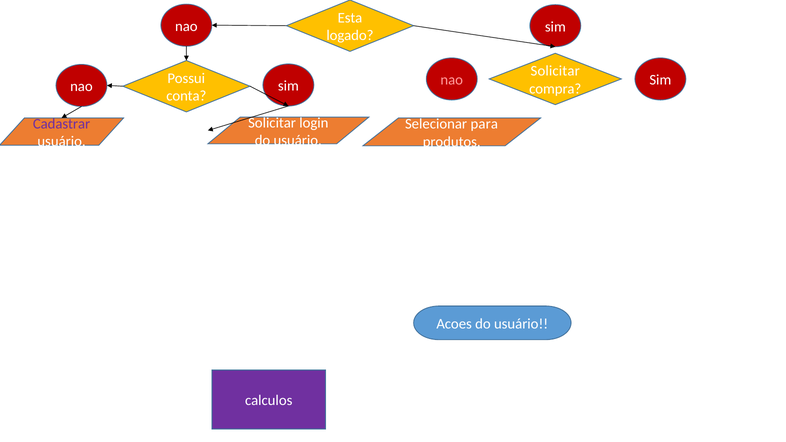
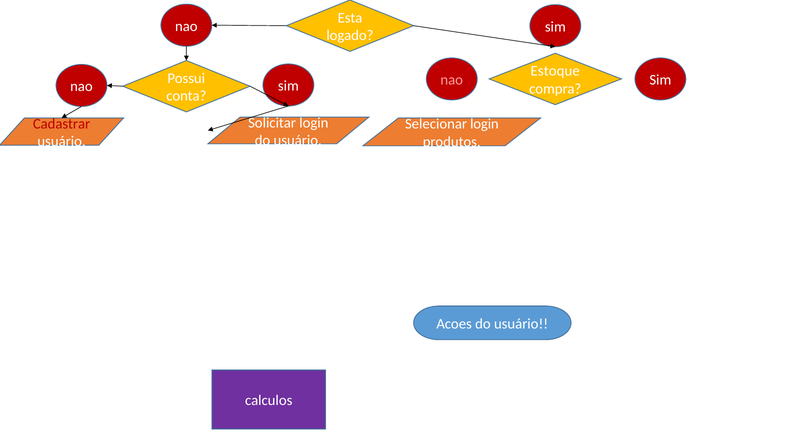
Solicitar at (555, 71): Solicitar -> Estoque
Cadastrar colour: purple -> red
Selecionar para: para -> login
